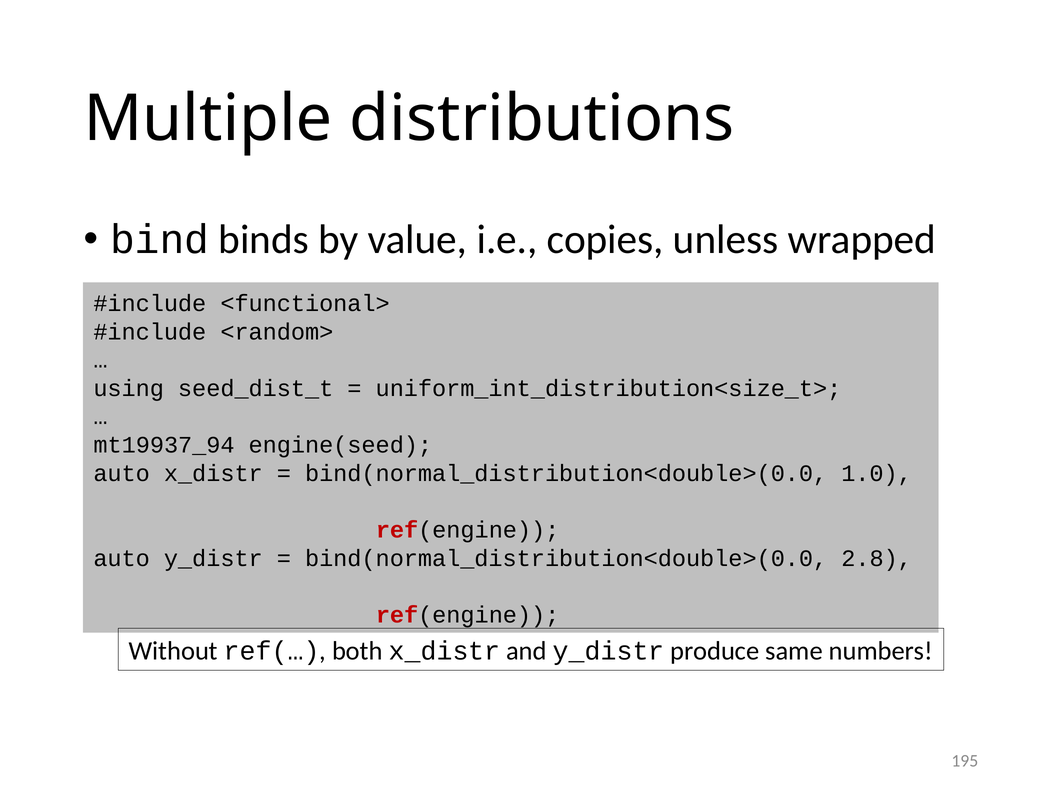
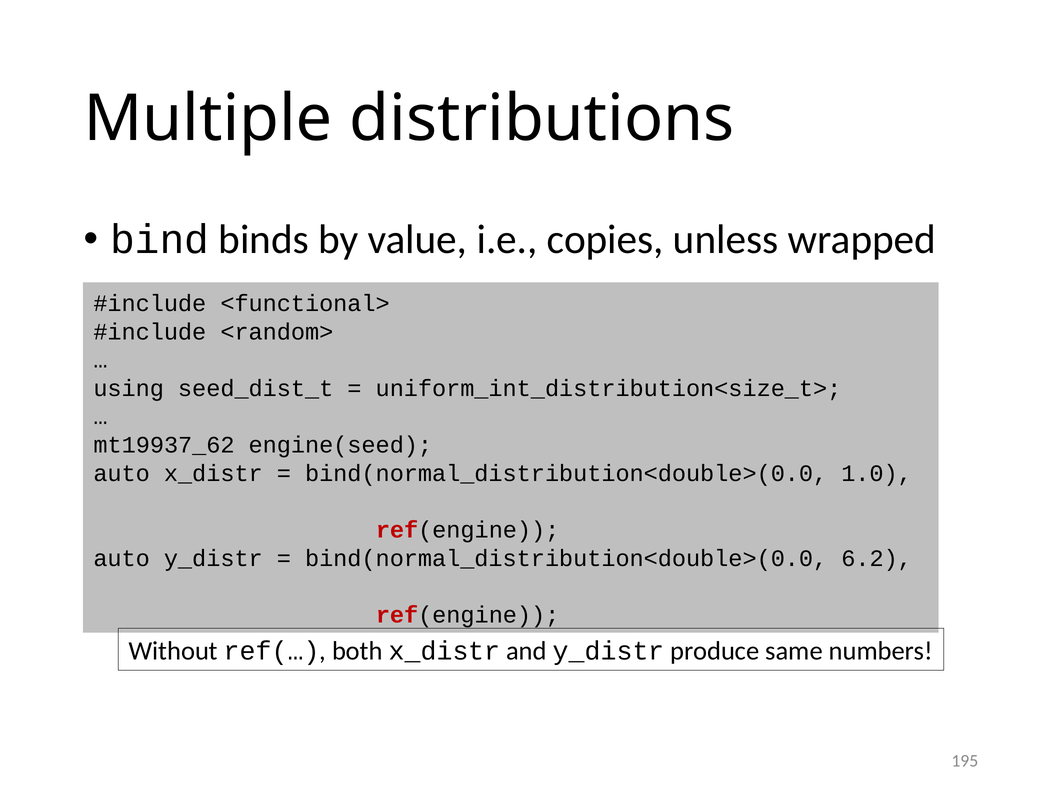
mt19937_94: mt19937_94 -> mt19937_62
2.8: 2.8 -> 6.2
